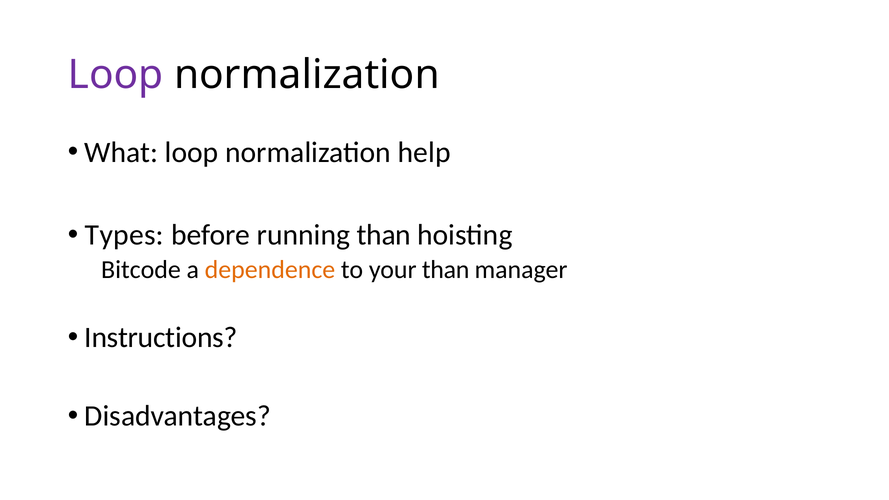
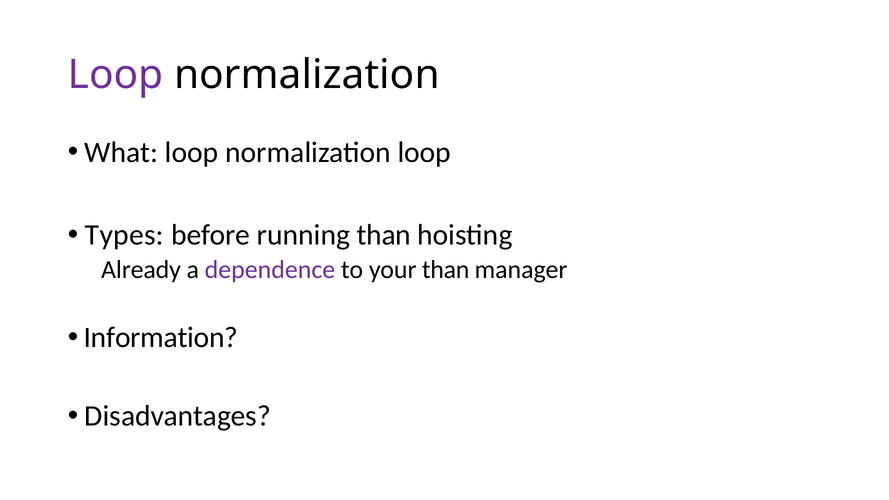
normalization help: help -> loop
Bitcode: Bitcode -> Already
dependence colour: orange -> purple
Instructions: Instructions -> Information
